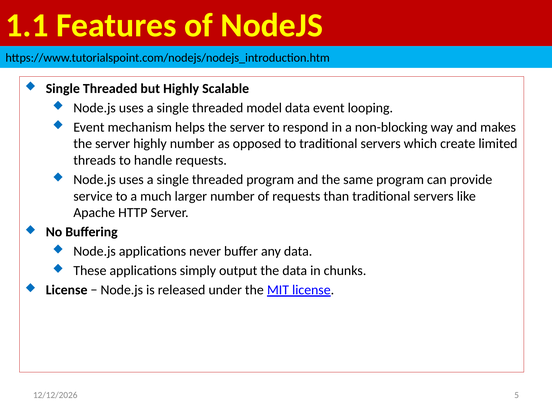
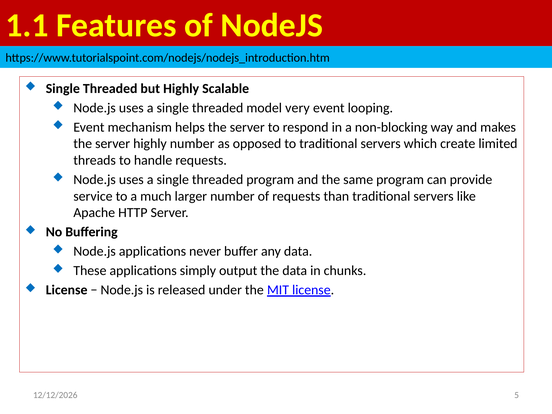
model data: data -> very
